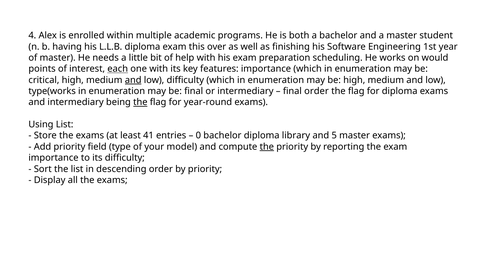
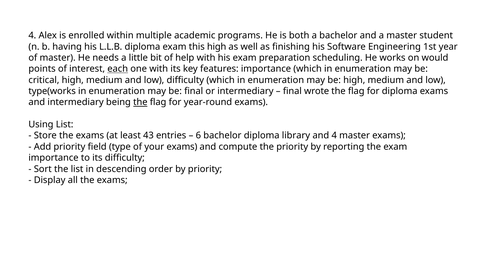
this over: over -> high
and at (133, 80) underline: present -> none
final order: order -> wrote
41: 41 -> 43
0: 0 -> 6
and 5: 5 -> 4
your model: model -> exams
the at (267, 147) underline: present -> none
